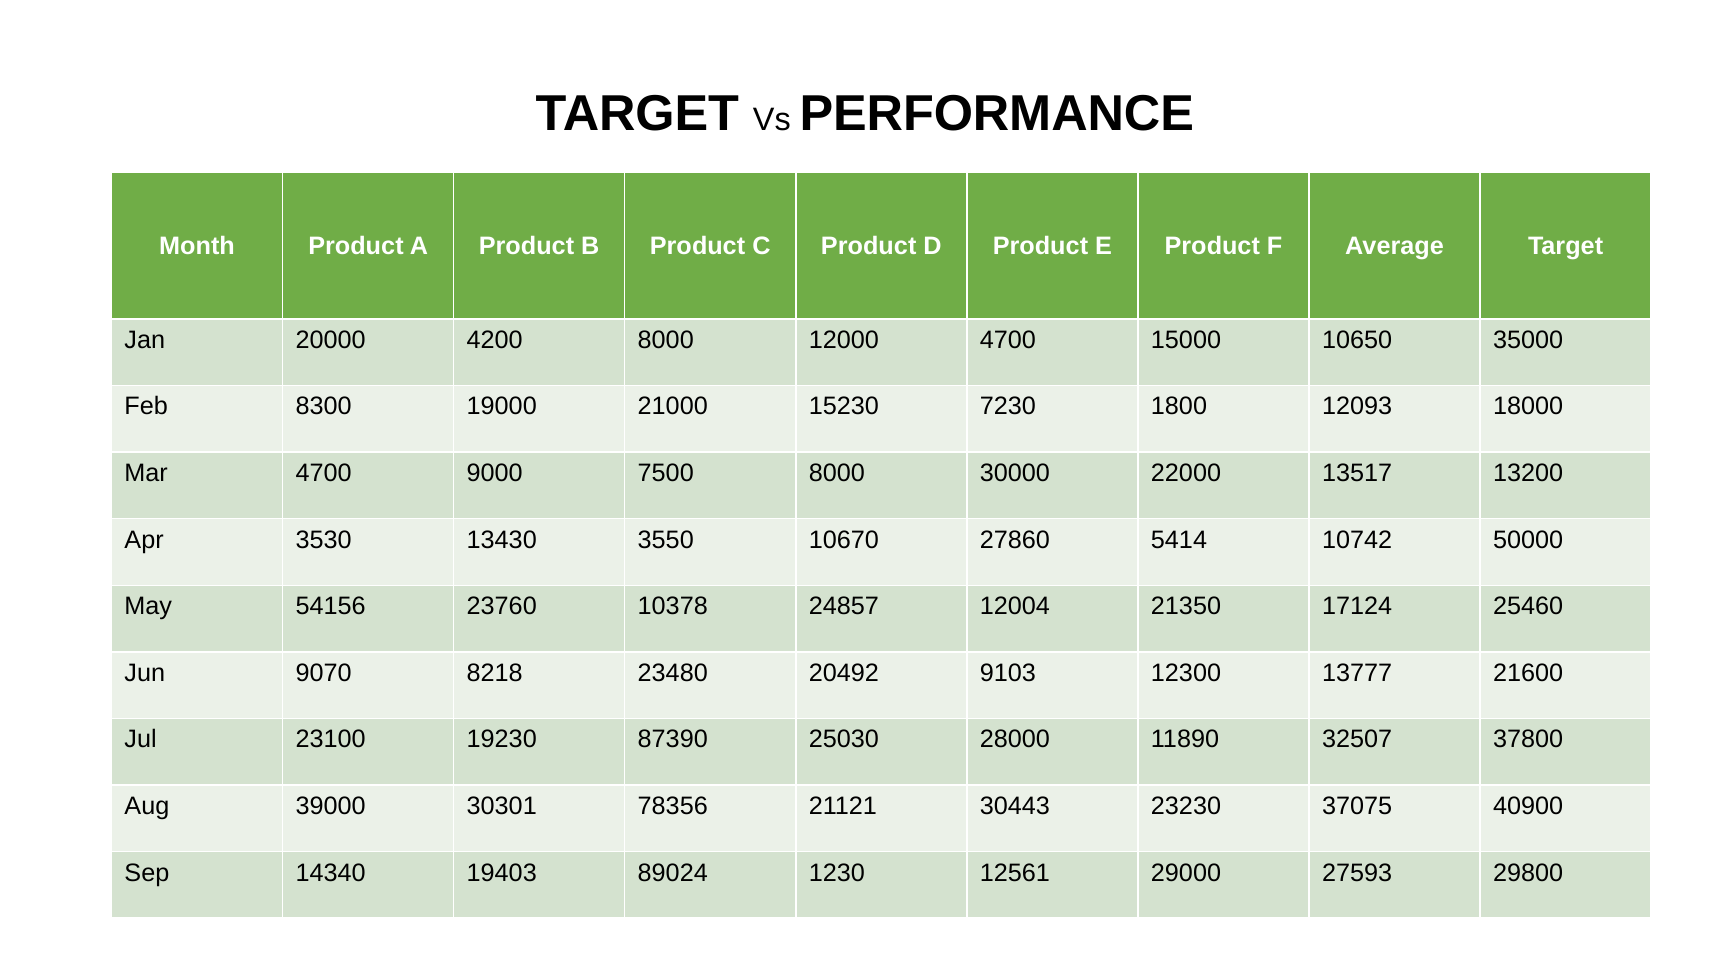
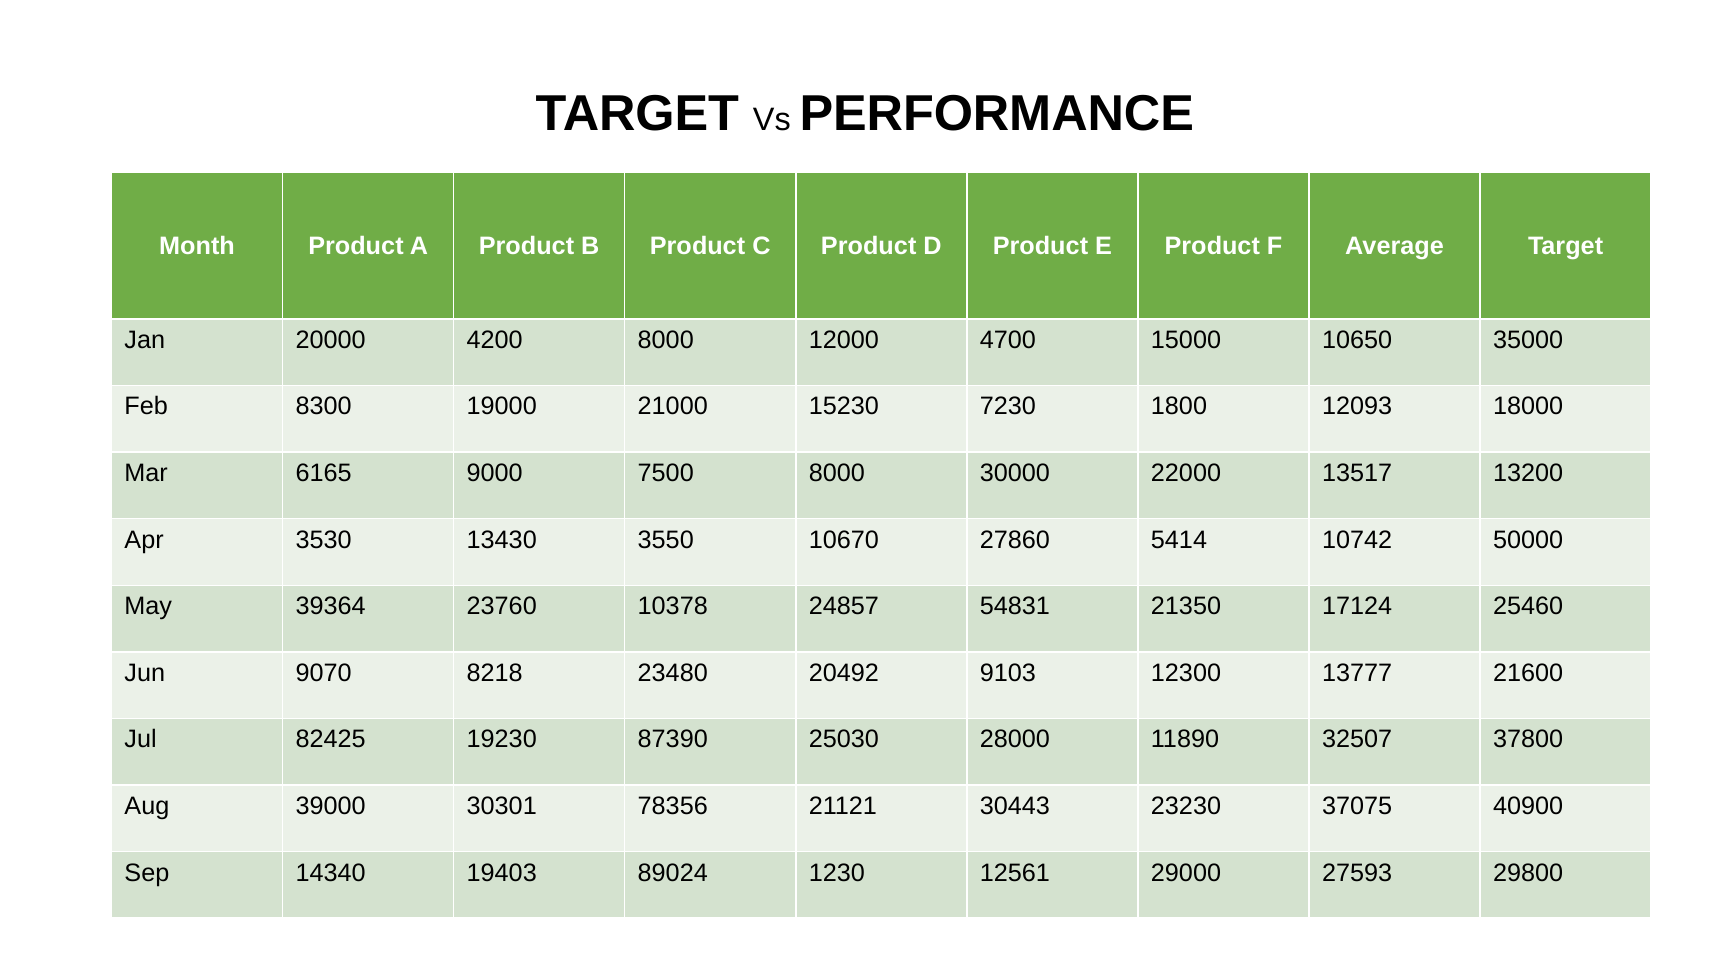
Mar 4700: 4700 -> 6165
54156: 54156 -> 39364
12004: 12004 -> 54831
23100: 23100 -> 82425
